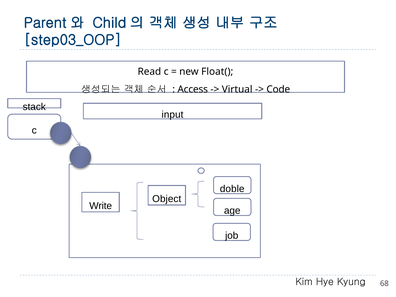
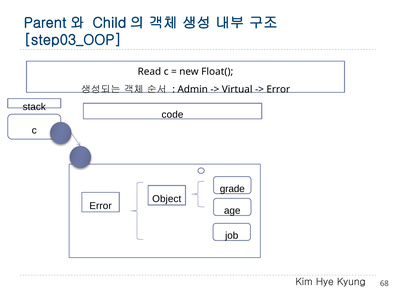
Access: Access -> Admin
Code at (278, 89): Code -> Error
input: input -> code
doble: doble -> grade
Write at (101, 206): Write -> Error
